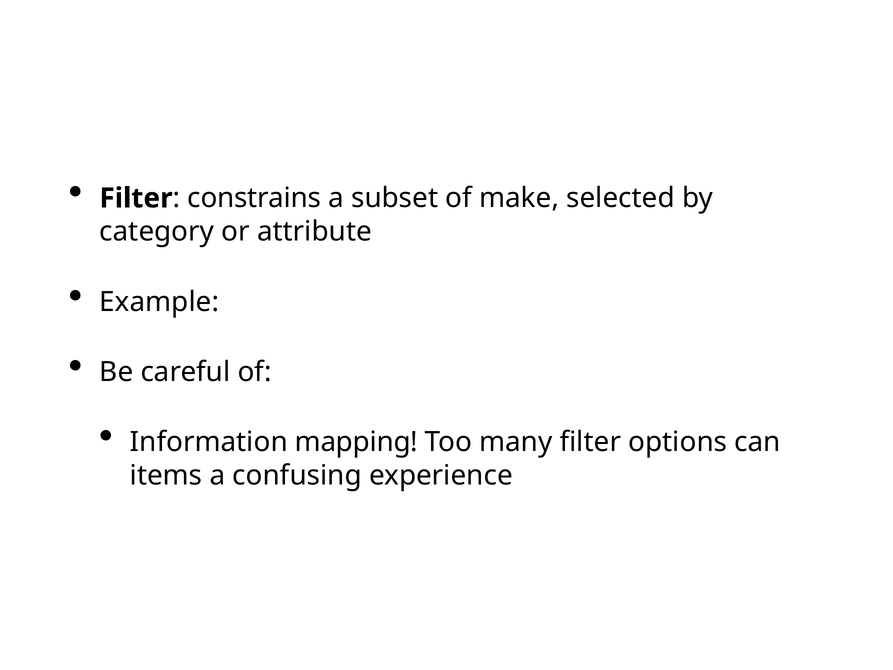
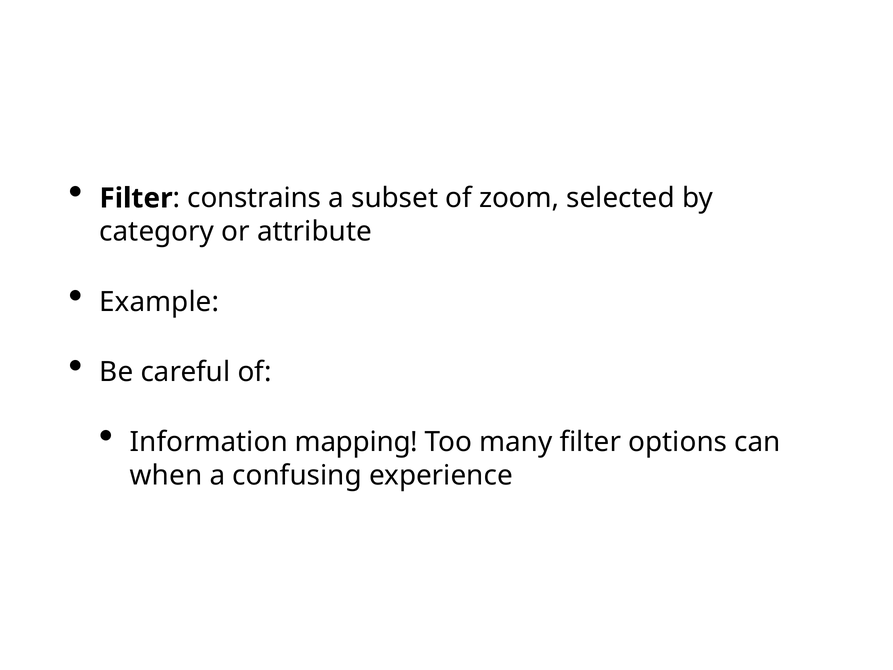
make: make -> zoom
items: items -> when
